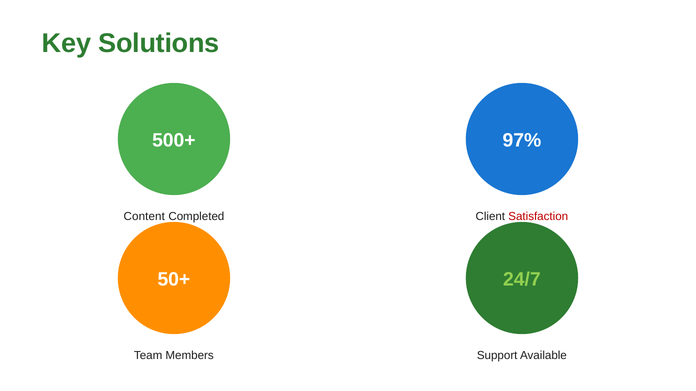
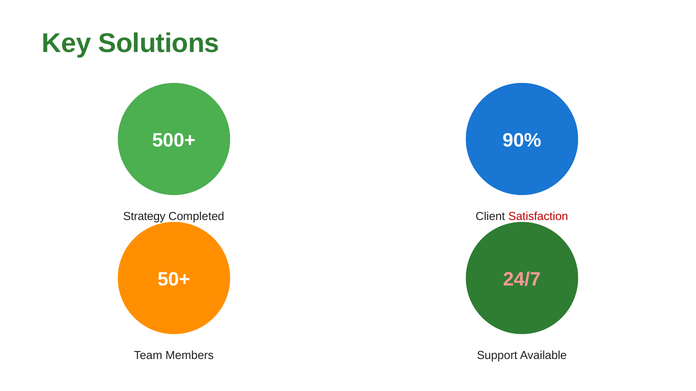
97%: 97% -> 90%
Content: Content -> Strategy
24/7 colour: light green -> pink
